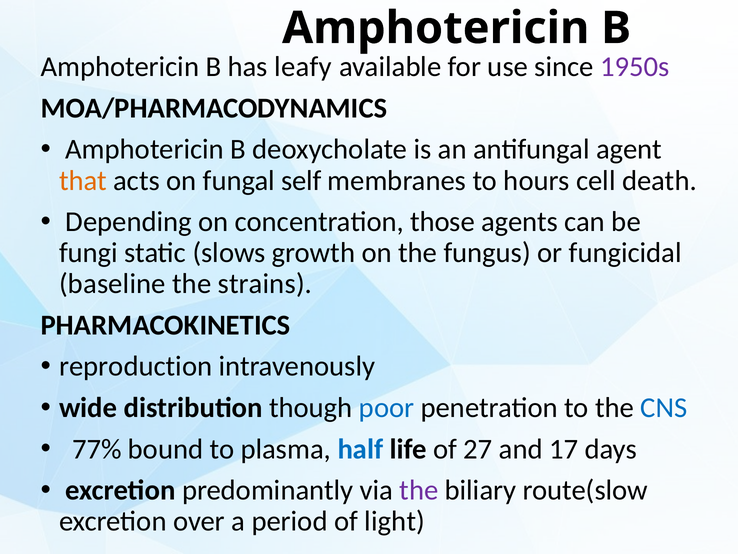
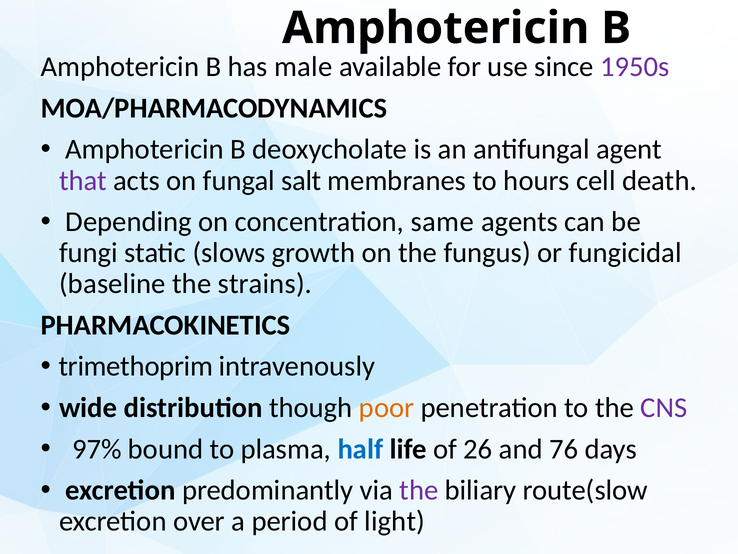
leafy: leafy -> male
that colour: orange -> purple
self: self -> salt
those: those -> same
reproduction: reproduction -> trimethoprim
poor colour: blue -> orange
CNS colour: blue -> purple
77%: 77% -> 97%
27: 27 -> 26
17: 17 -> 76
